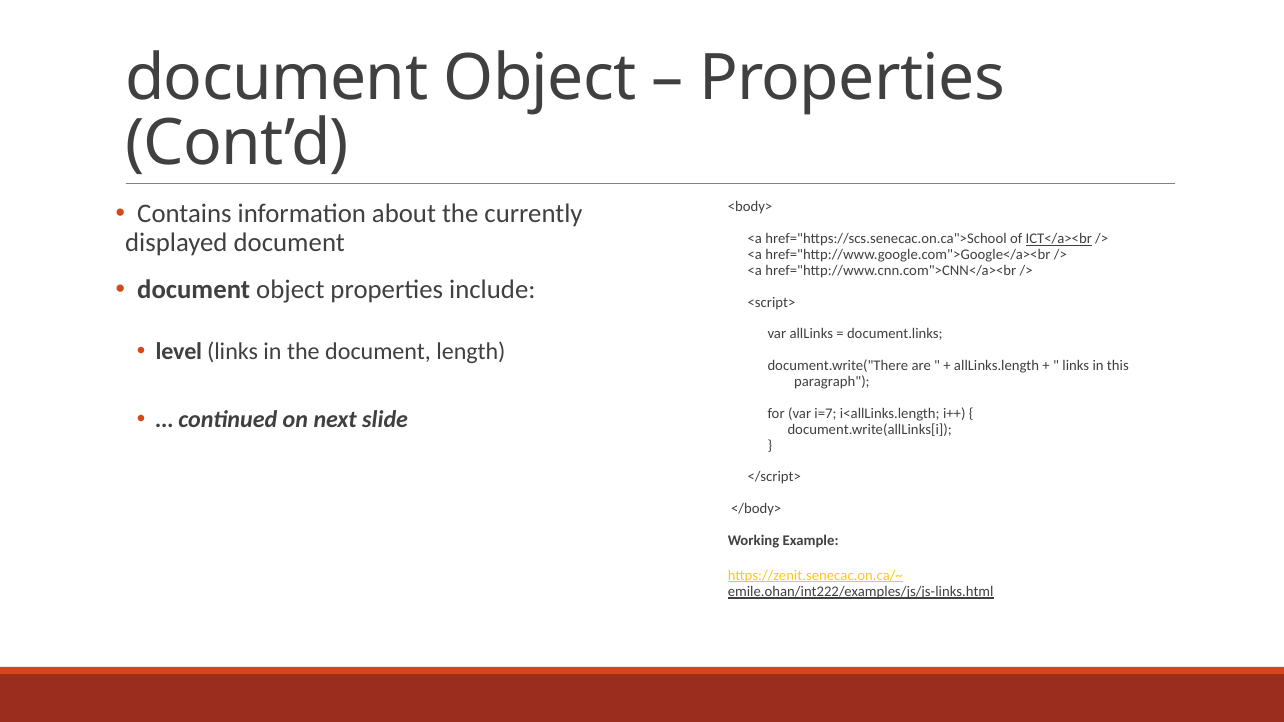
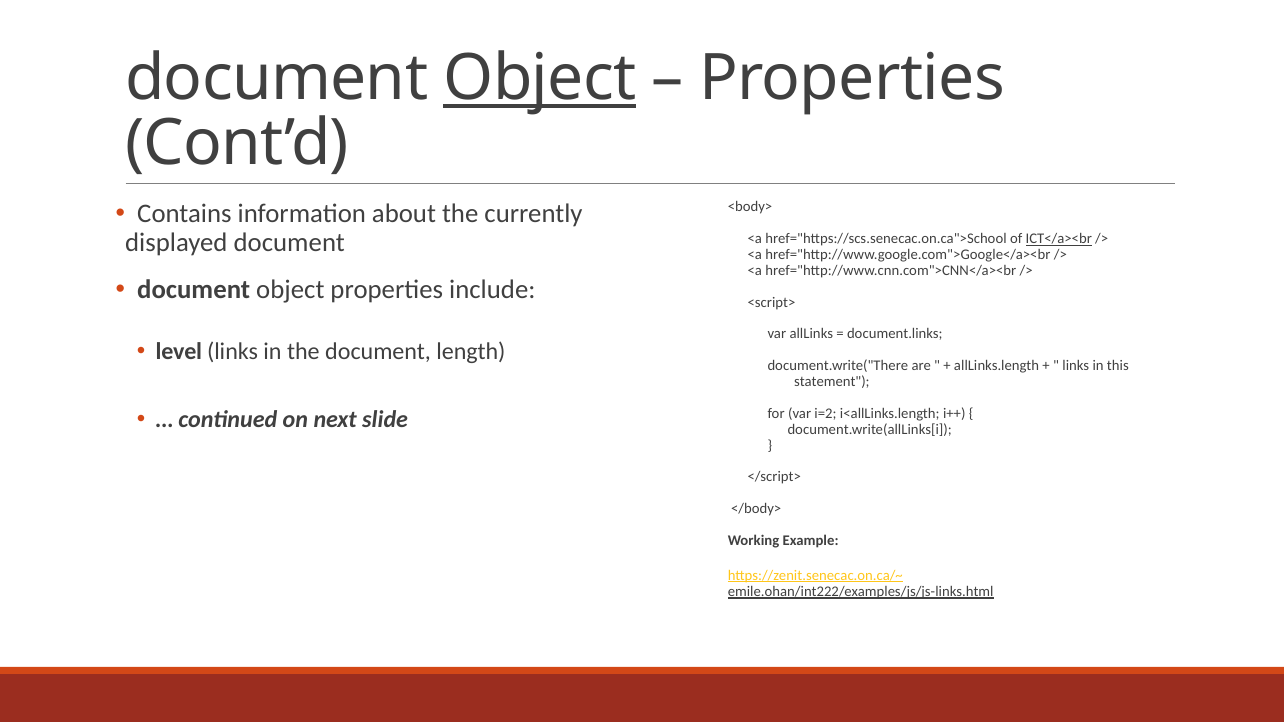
Object at (540, 78) underline: none -> present
paragraph: paragraph -> statement
i=7: i=7 -> i=2
